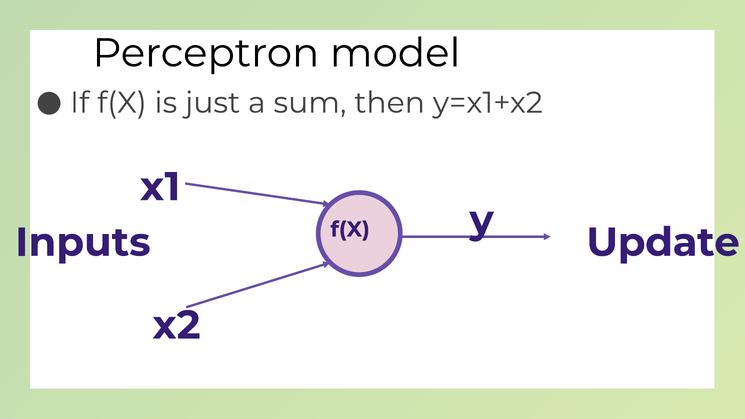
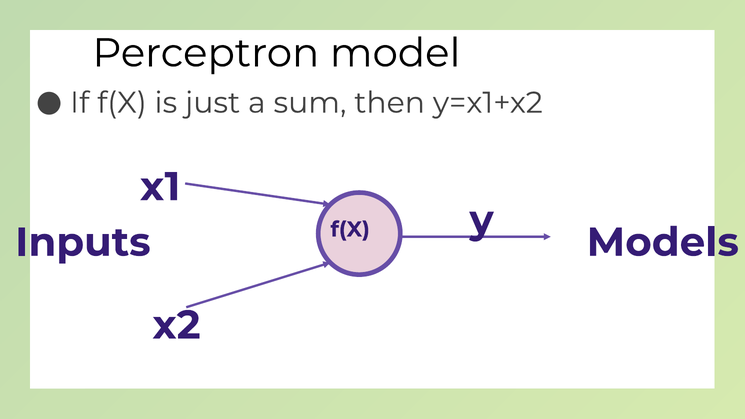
Update: Update -> Models
